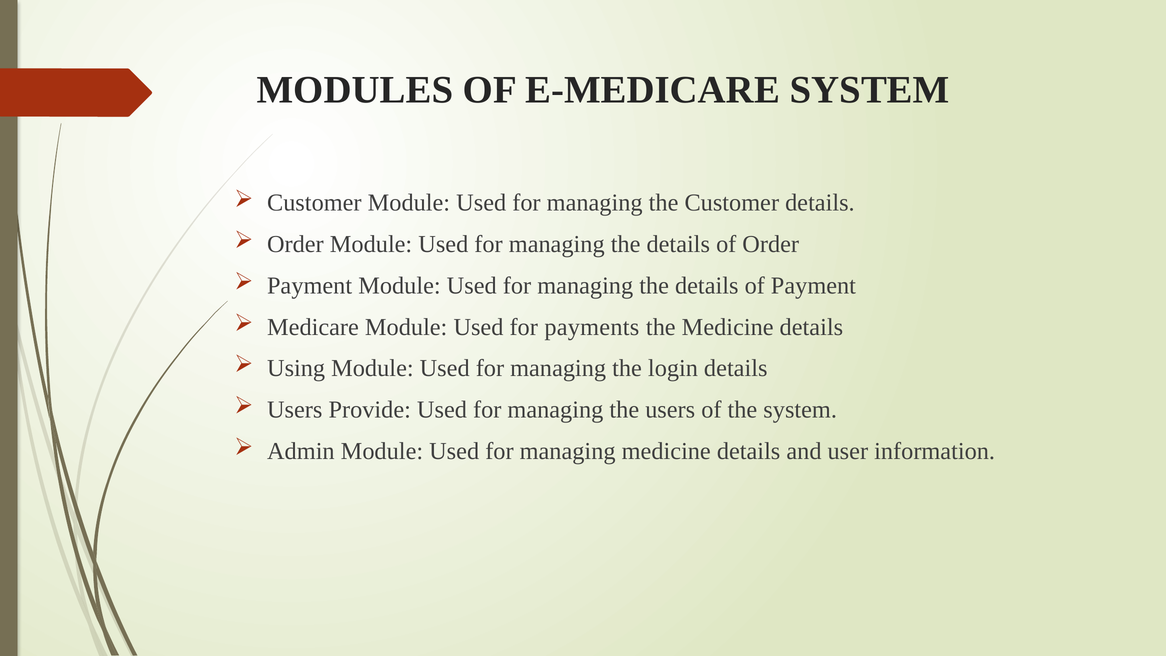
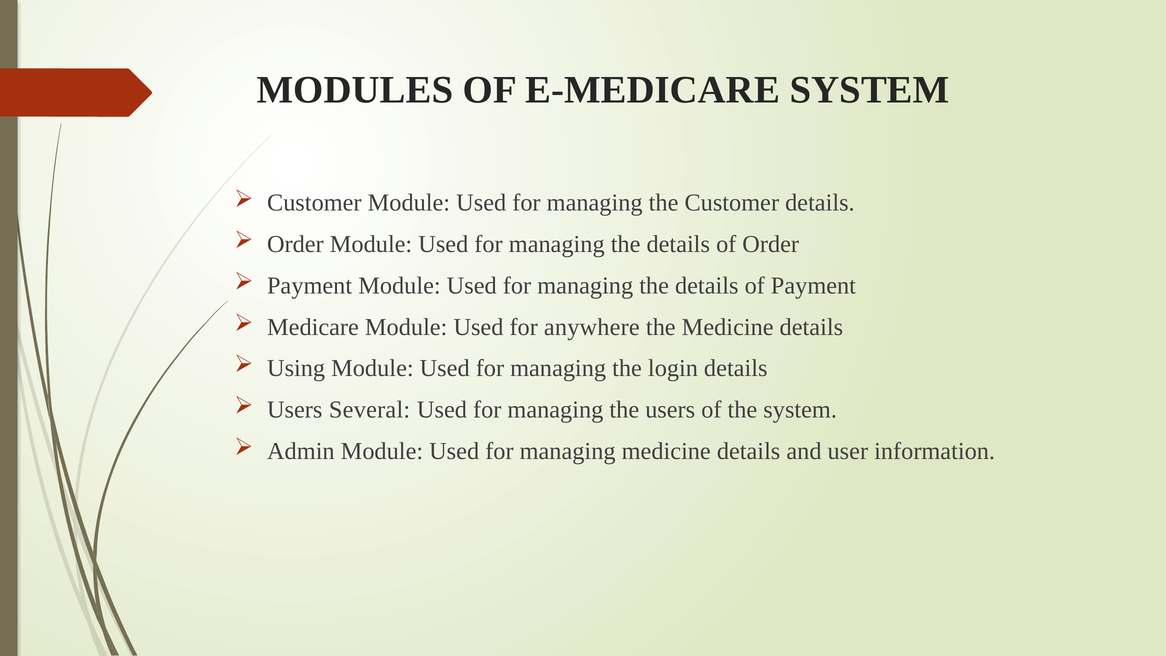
payments: payments -> anywhere
Provide: Provide -> Several
